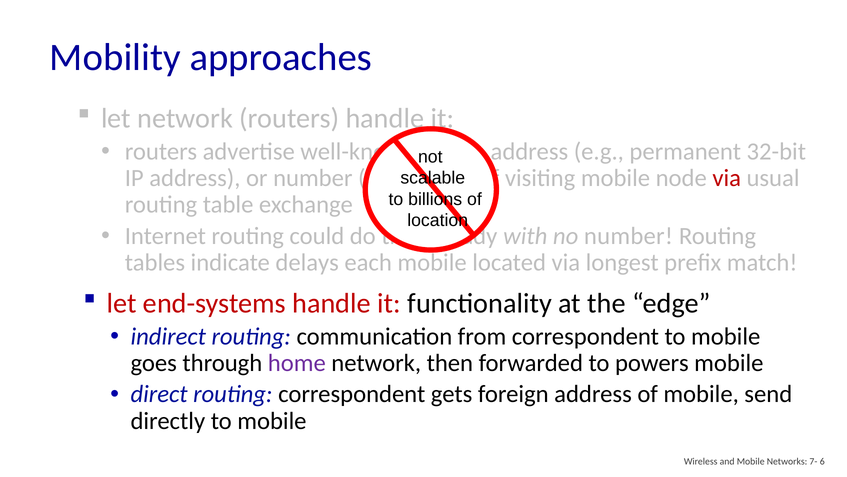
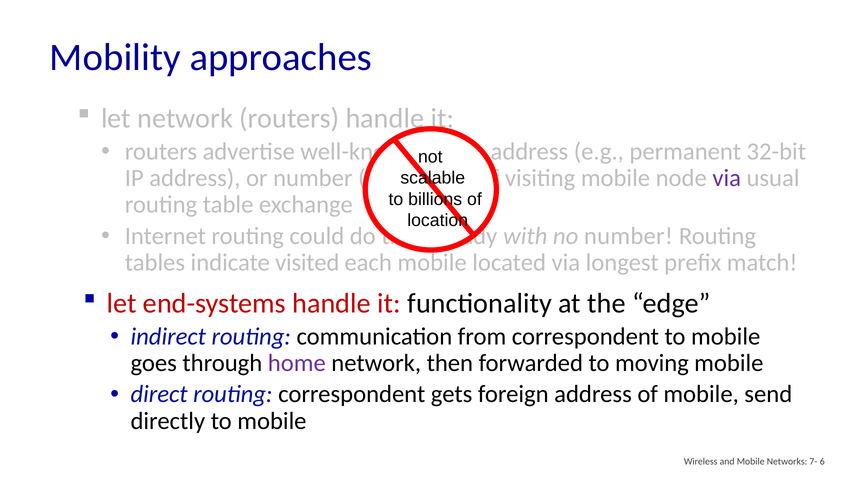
via at (727, 178) colour: red -> purple
delays: delays -> visited
powers: powers -> moving
